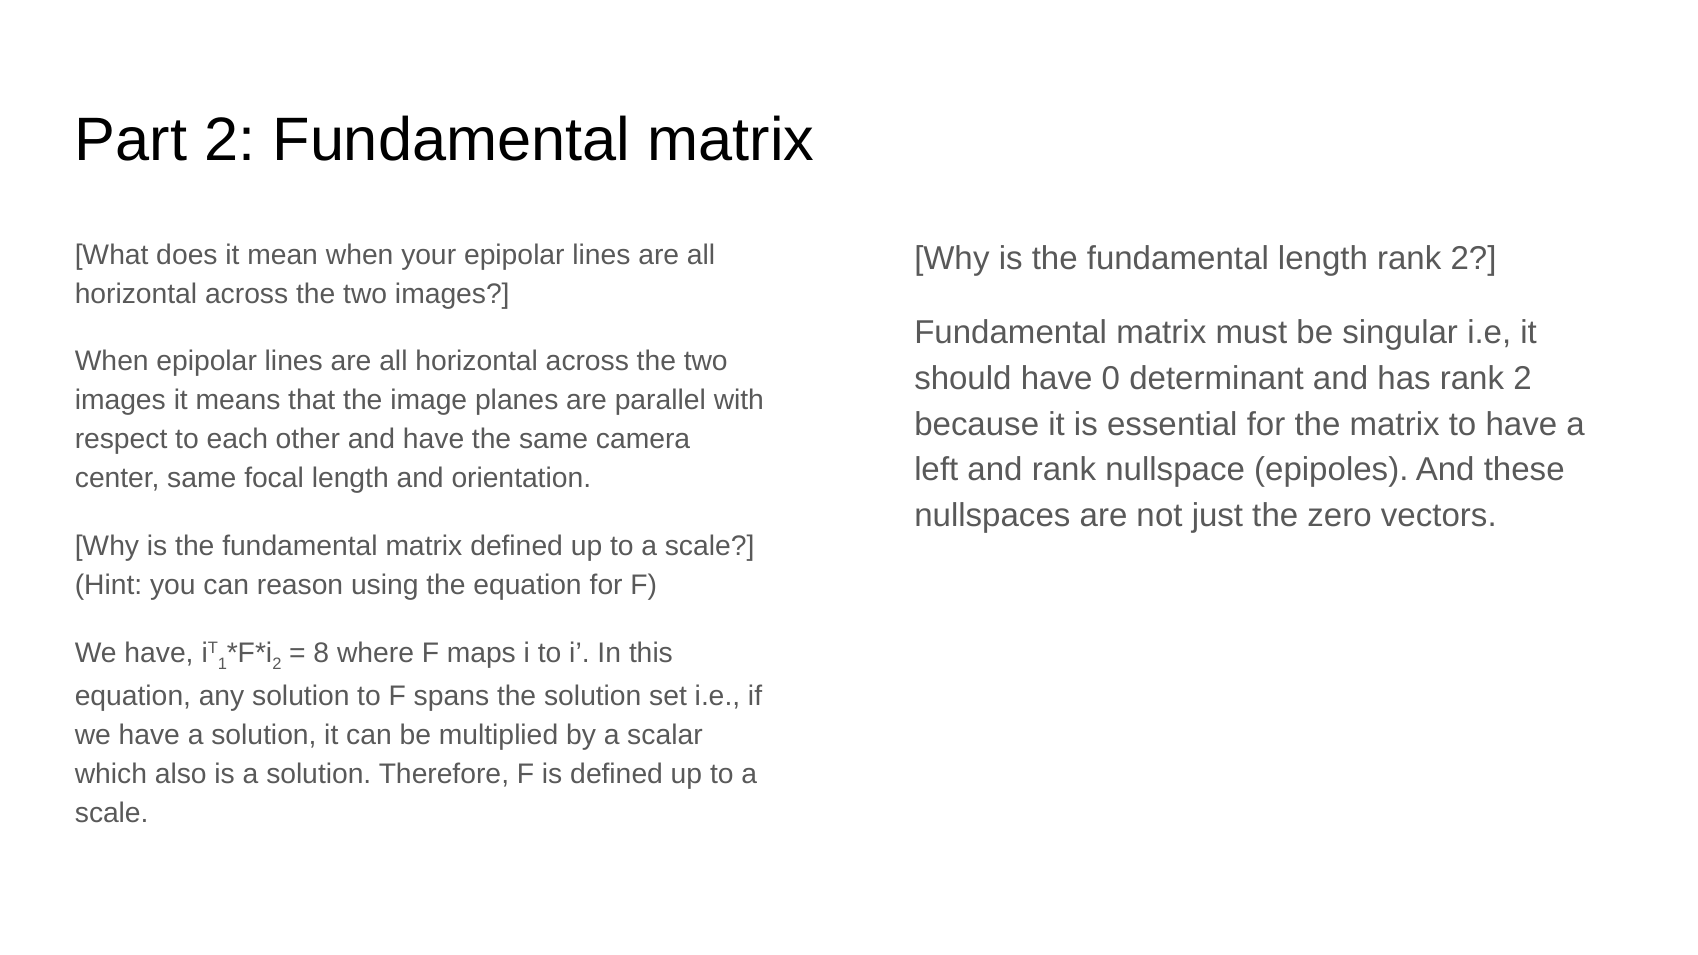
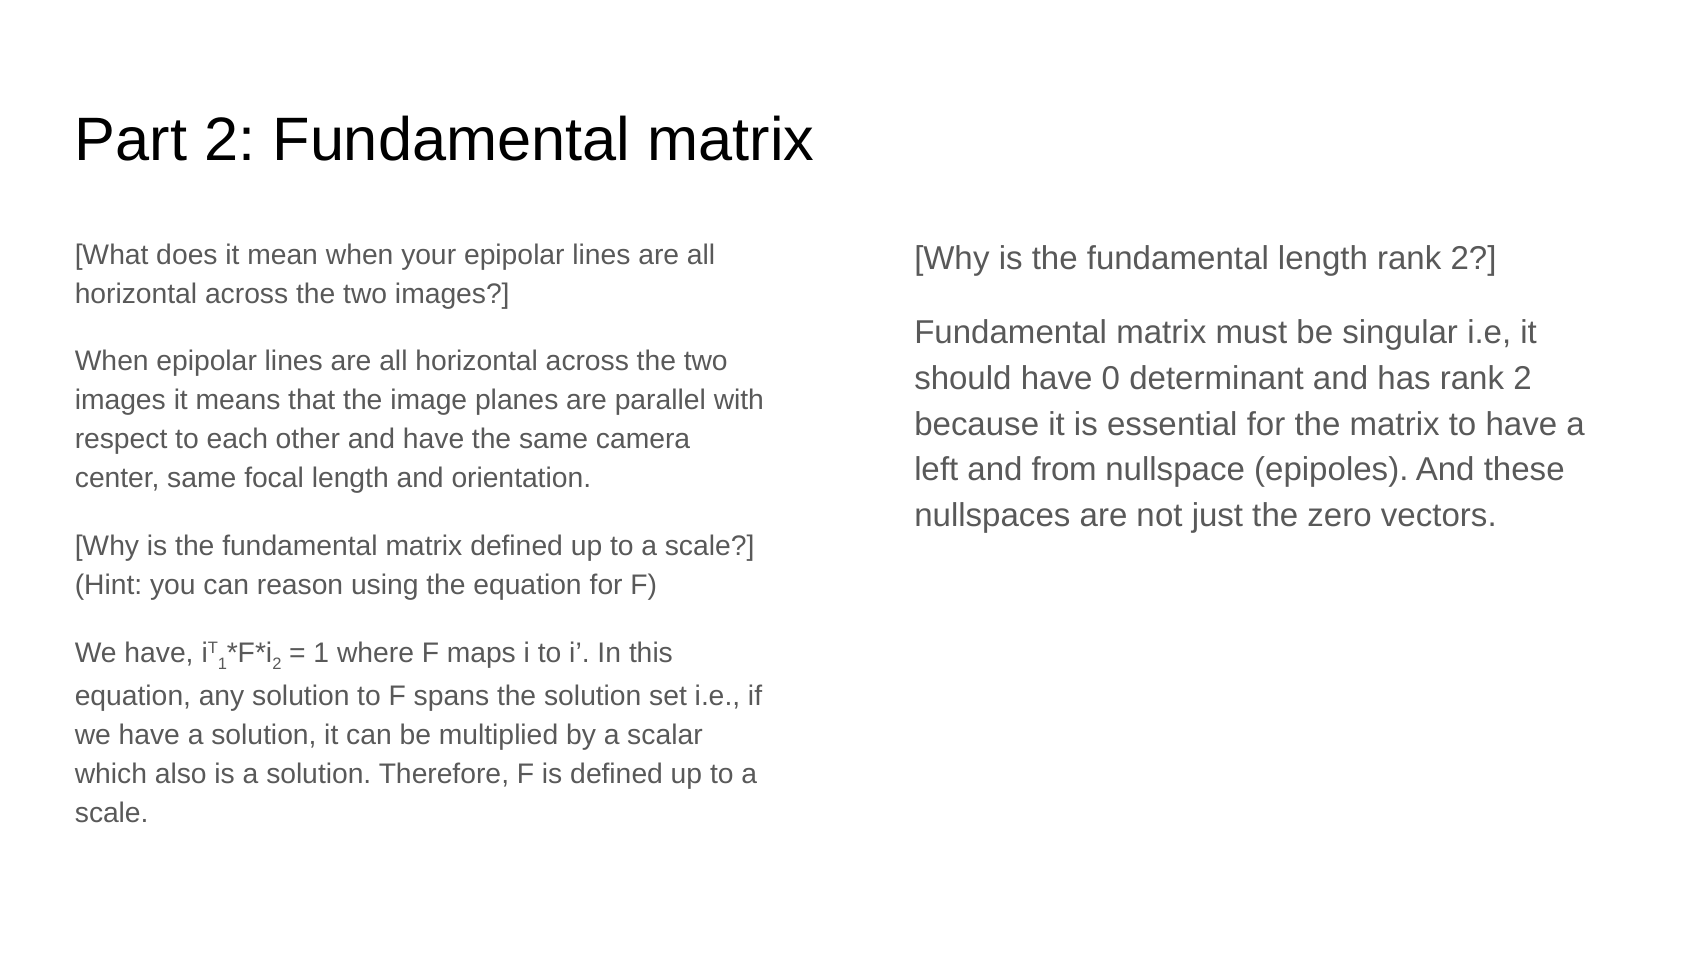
and rank: rank -> from
8 at (321, 653): 8 -> 1
